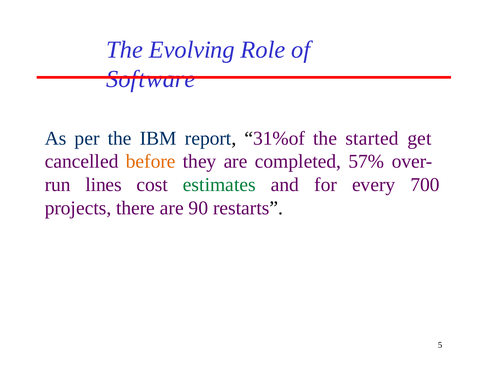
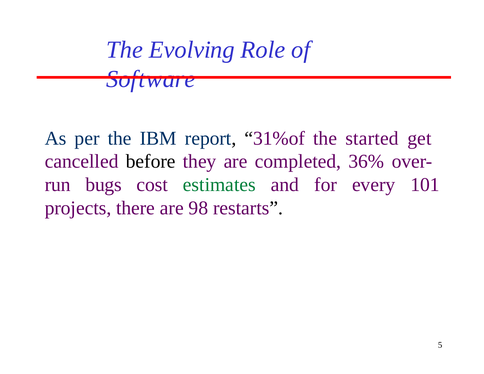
before colour: orange -> black
57%: 57% -> 36%
lines: lines -> bugs
700: 700 -> 101
90: 90 -> 98
